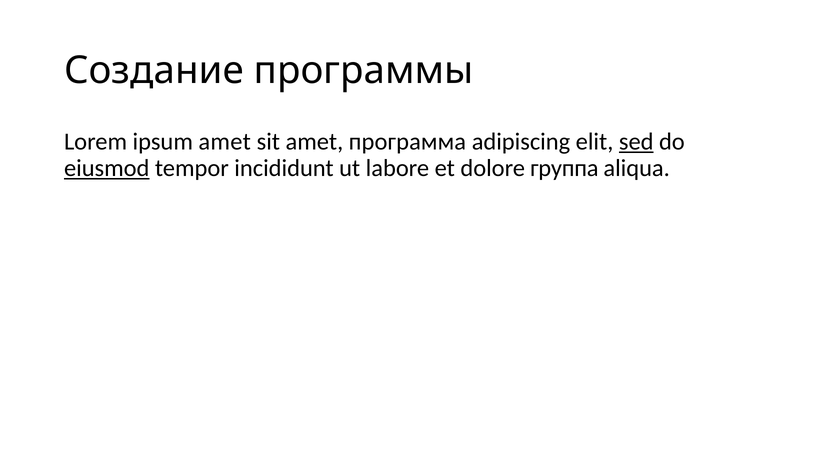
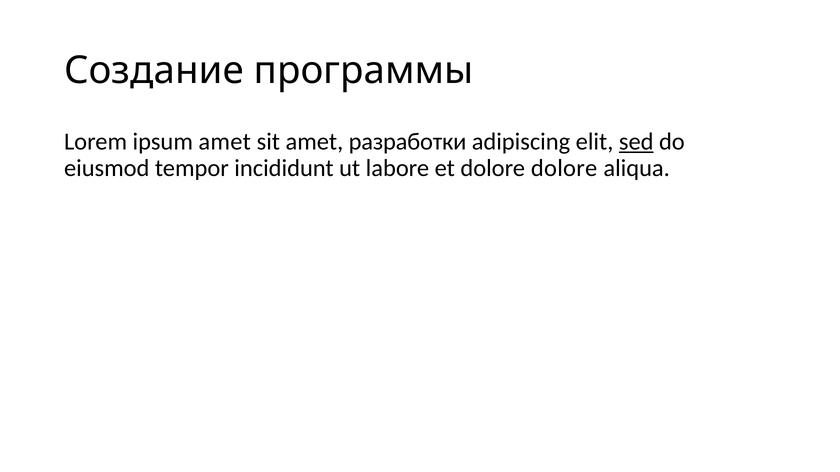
программа: программа -> разработки
eiusmod underline: present -> none
dolore группа: группа -> dolore
